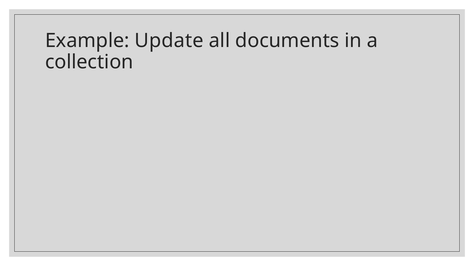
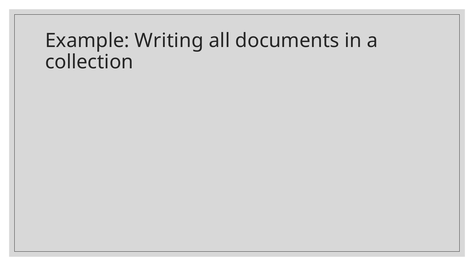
Update: Update -> Writing
